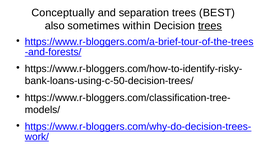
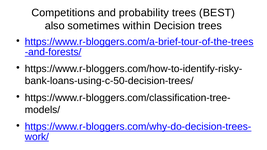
Conceptually: Conceptually -> Competitions
separation: separation -> probability
trees at (210, 26) underline: present -> none
